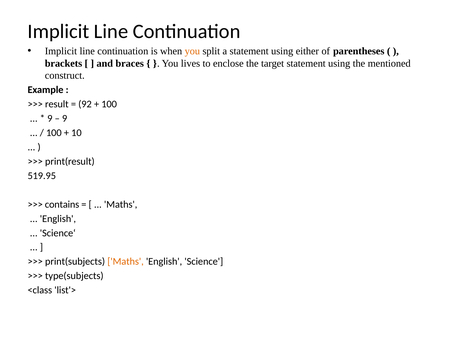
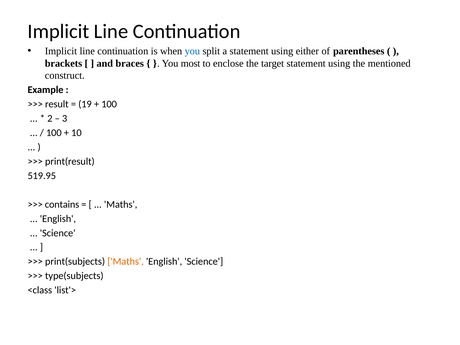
you at (192, 51) colour: orange -> blue
lives: lives -> most
92: 92 -> 19
9 at (50, 119): 9 -> 2
9 at (65, 119): 9 -> 3
